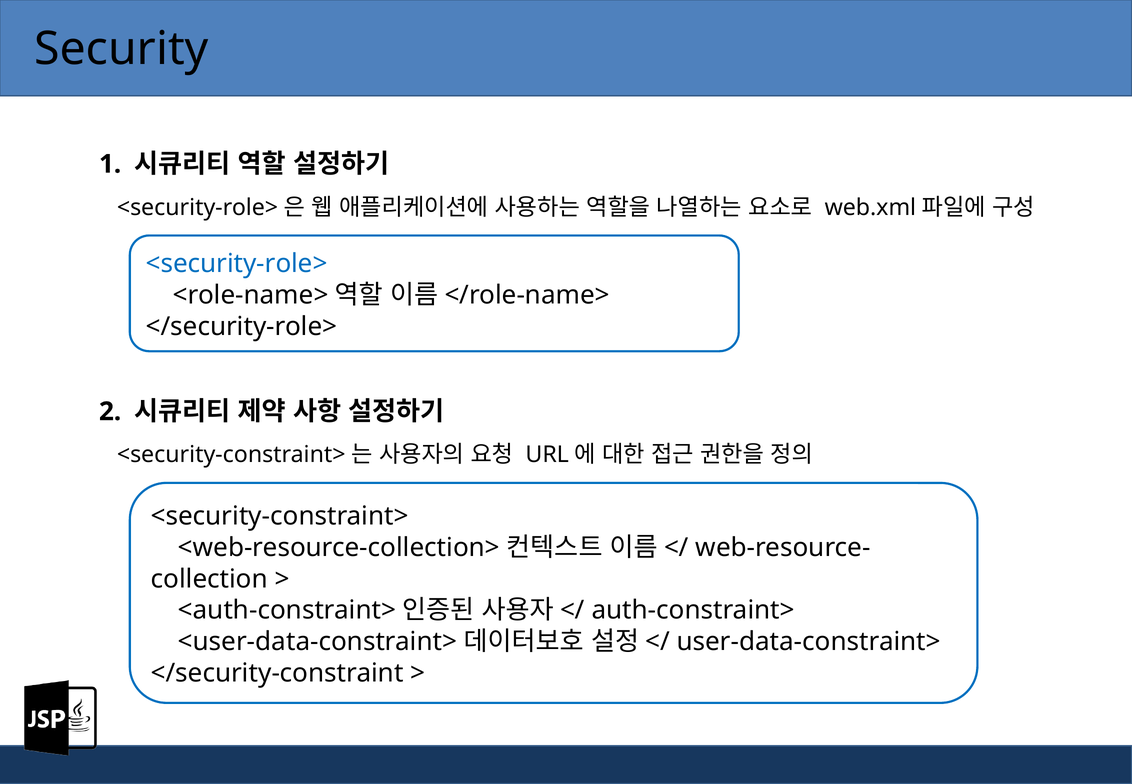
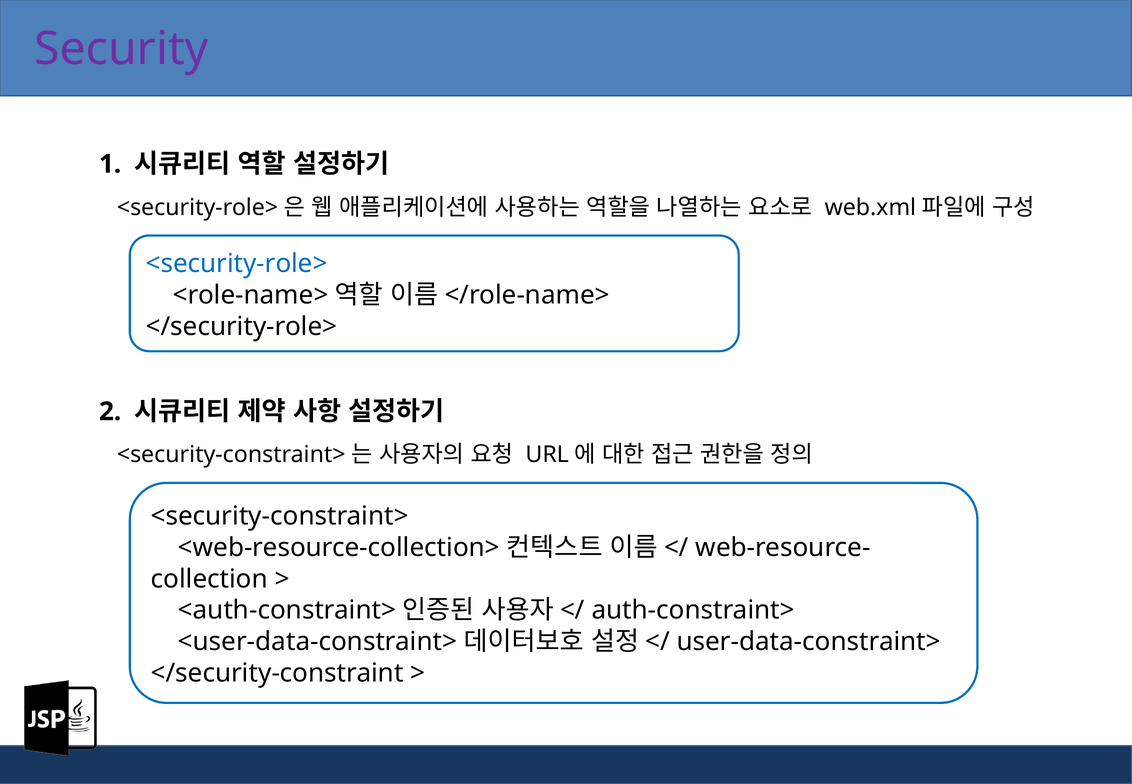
Security colour: black -> purple
